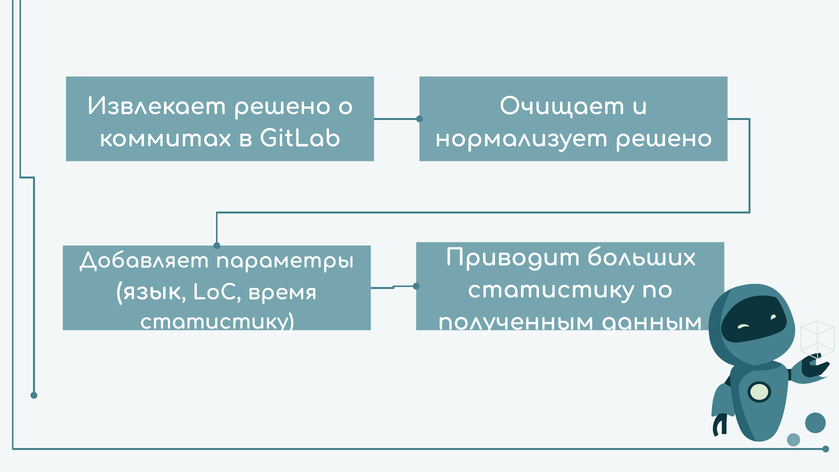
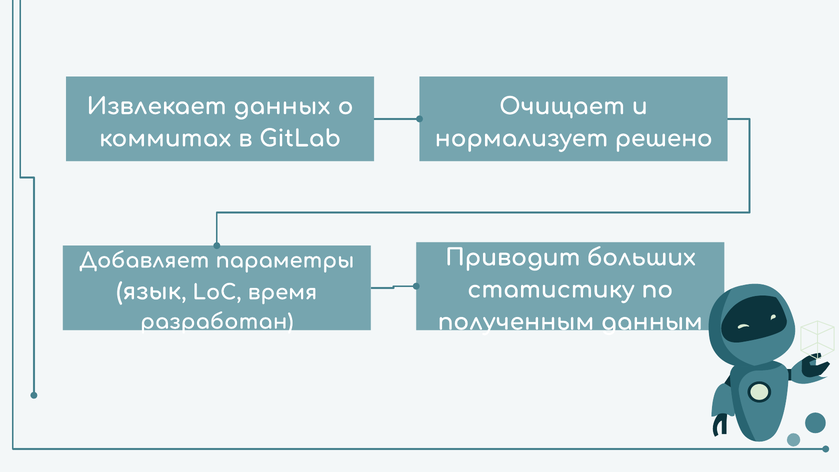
Извлекает решено: решено -> данных
статистику at (217, 322): статистику -> разработан
